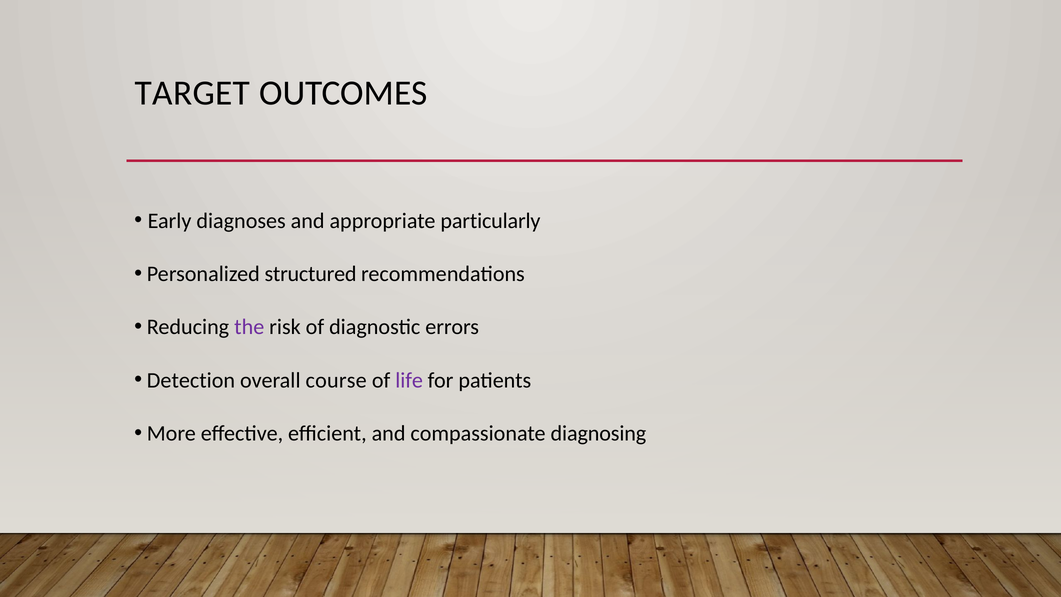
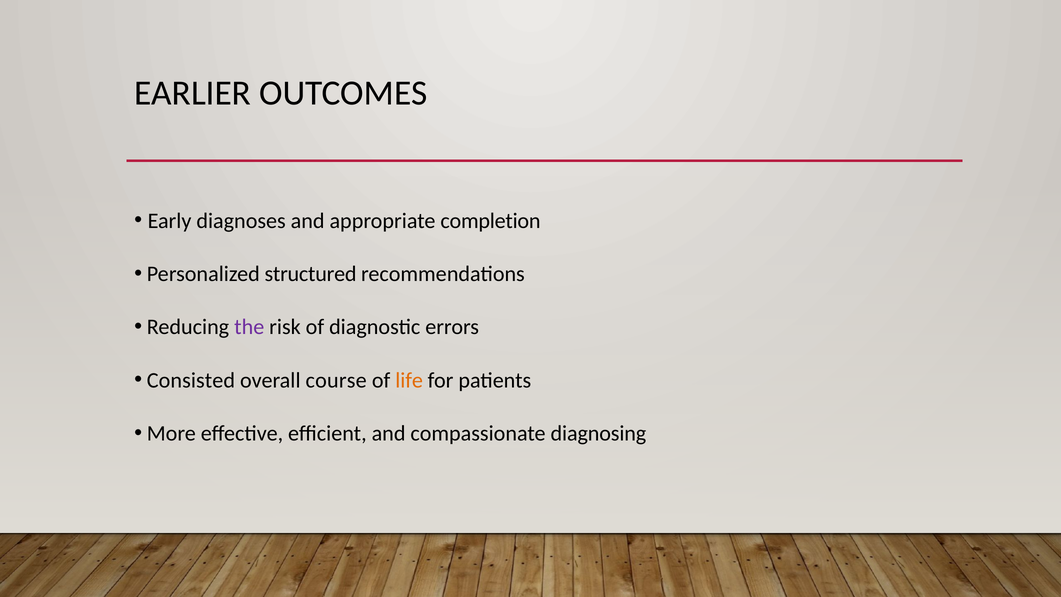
TARGET: TARGET -> EARLIER
particularly: particularly -> completion
Detection: Detection -> Consisted
life colour: purple -> orange
